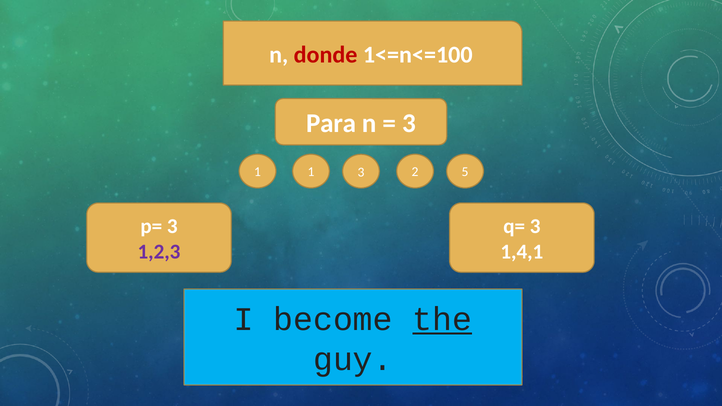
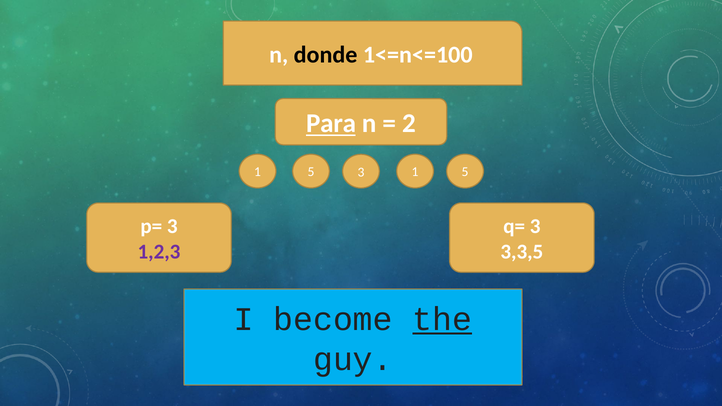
donde colour: red -> black
Para underline: none -> present
3 at (409, 124): 3 -> 2
1 at (311, 172): 1 -> 5
3 2: 2 -> 1
1,4,1: 1,4,1 -> 3,3,5
